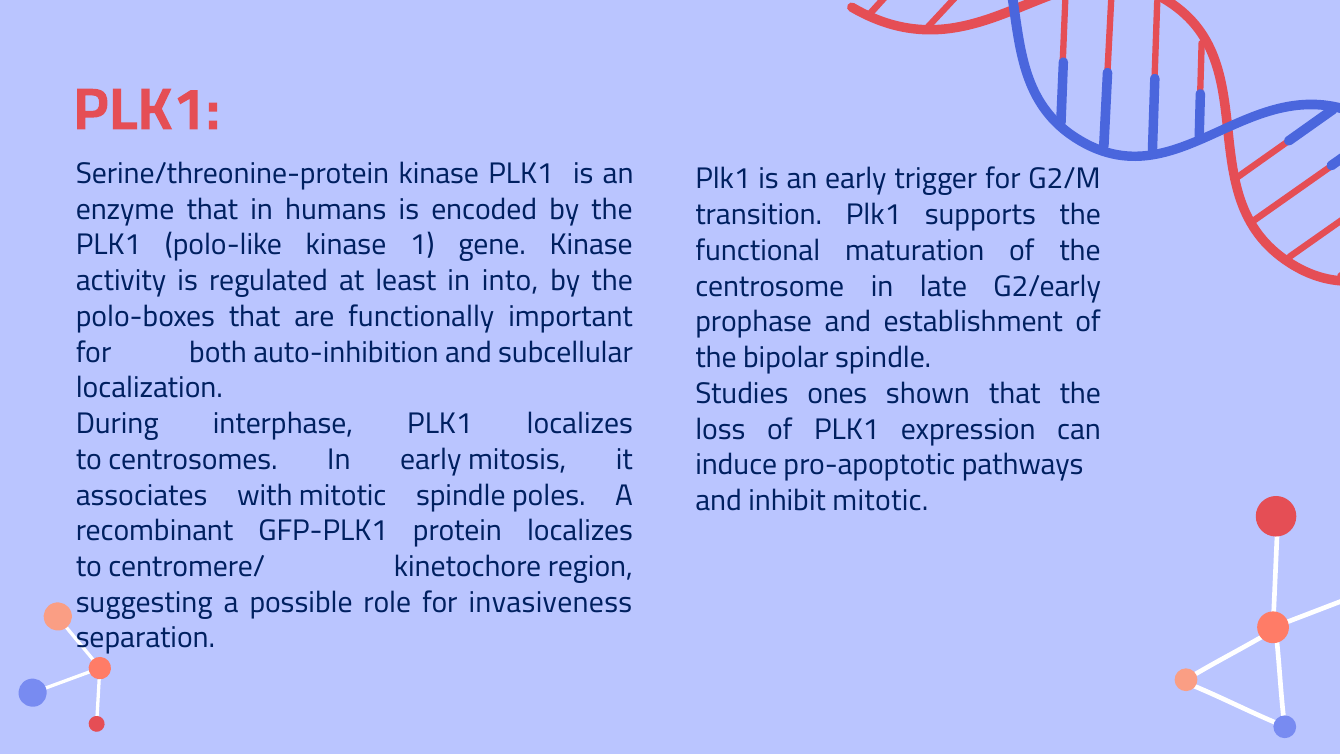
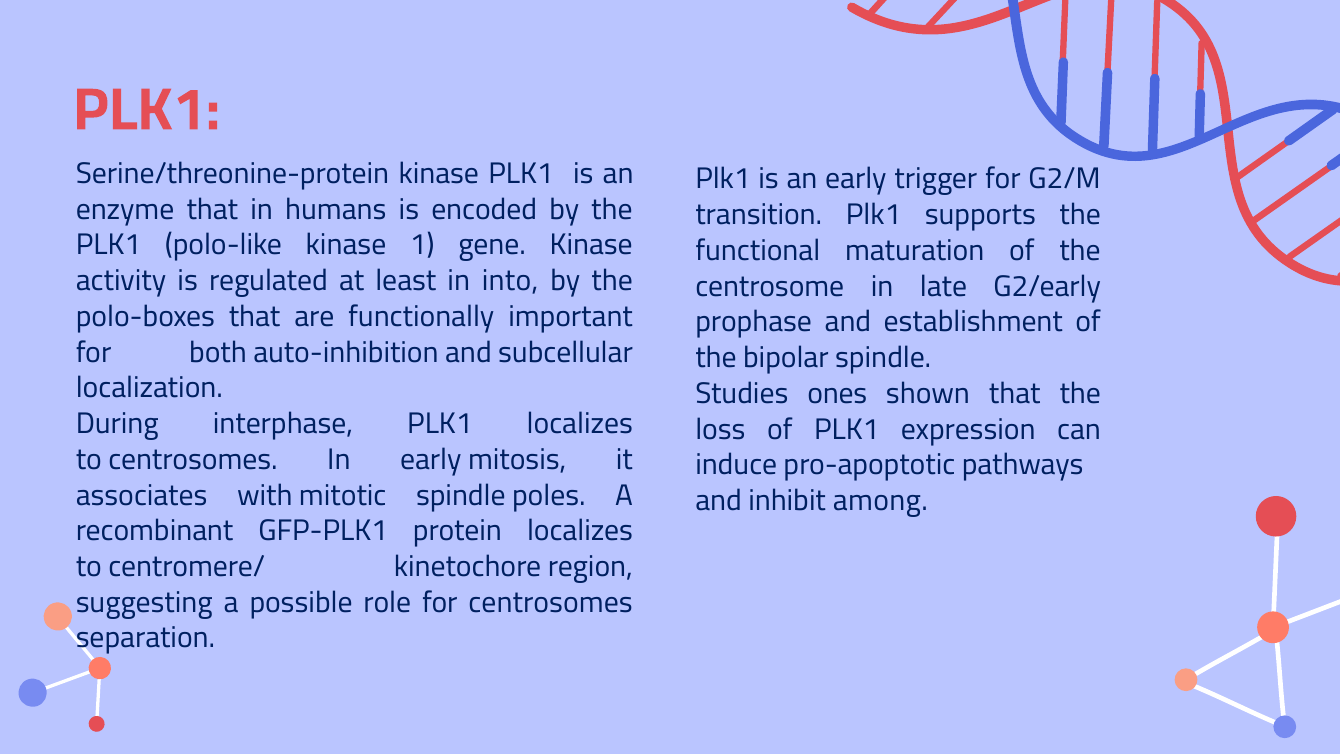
inhibit mitotic: mitotic -> among
for invasiveness: invasiveness -> centrosomes
